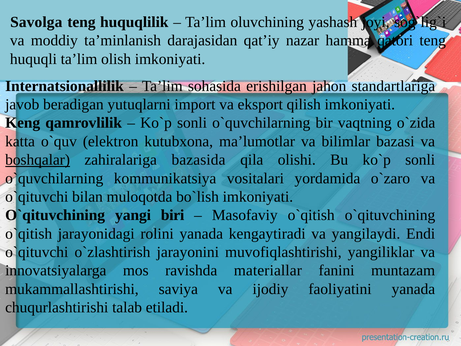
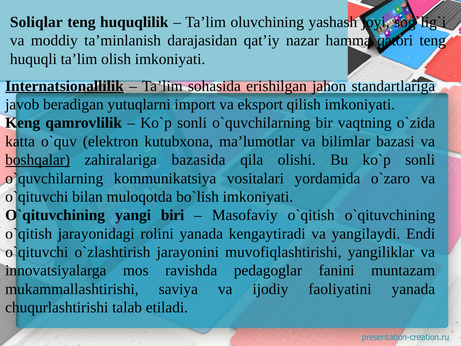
Savolga: Savolga -> Soliqlar
Internatsionallilik underline: none -> present
materiallar: materiallar -> pedagoglar
